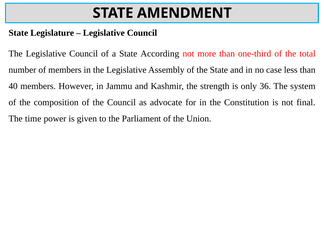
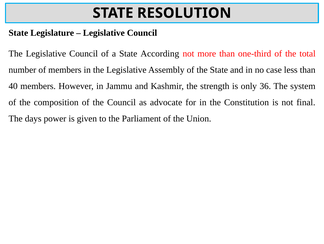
AMENDMENT: AMENDMENT -> RESOLUTION
time: time -> days
